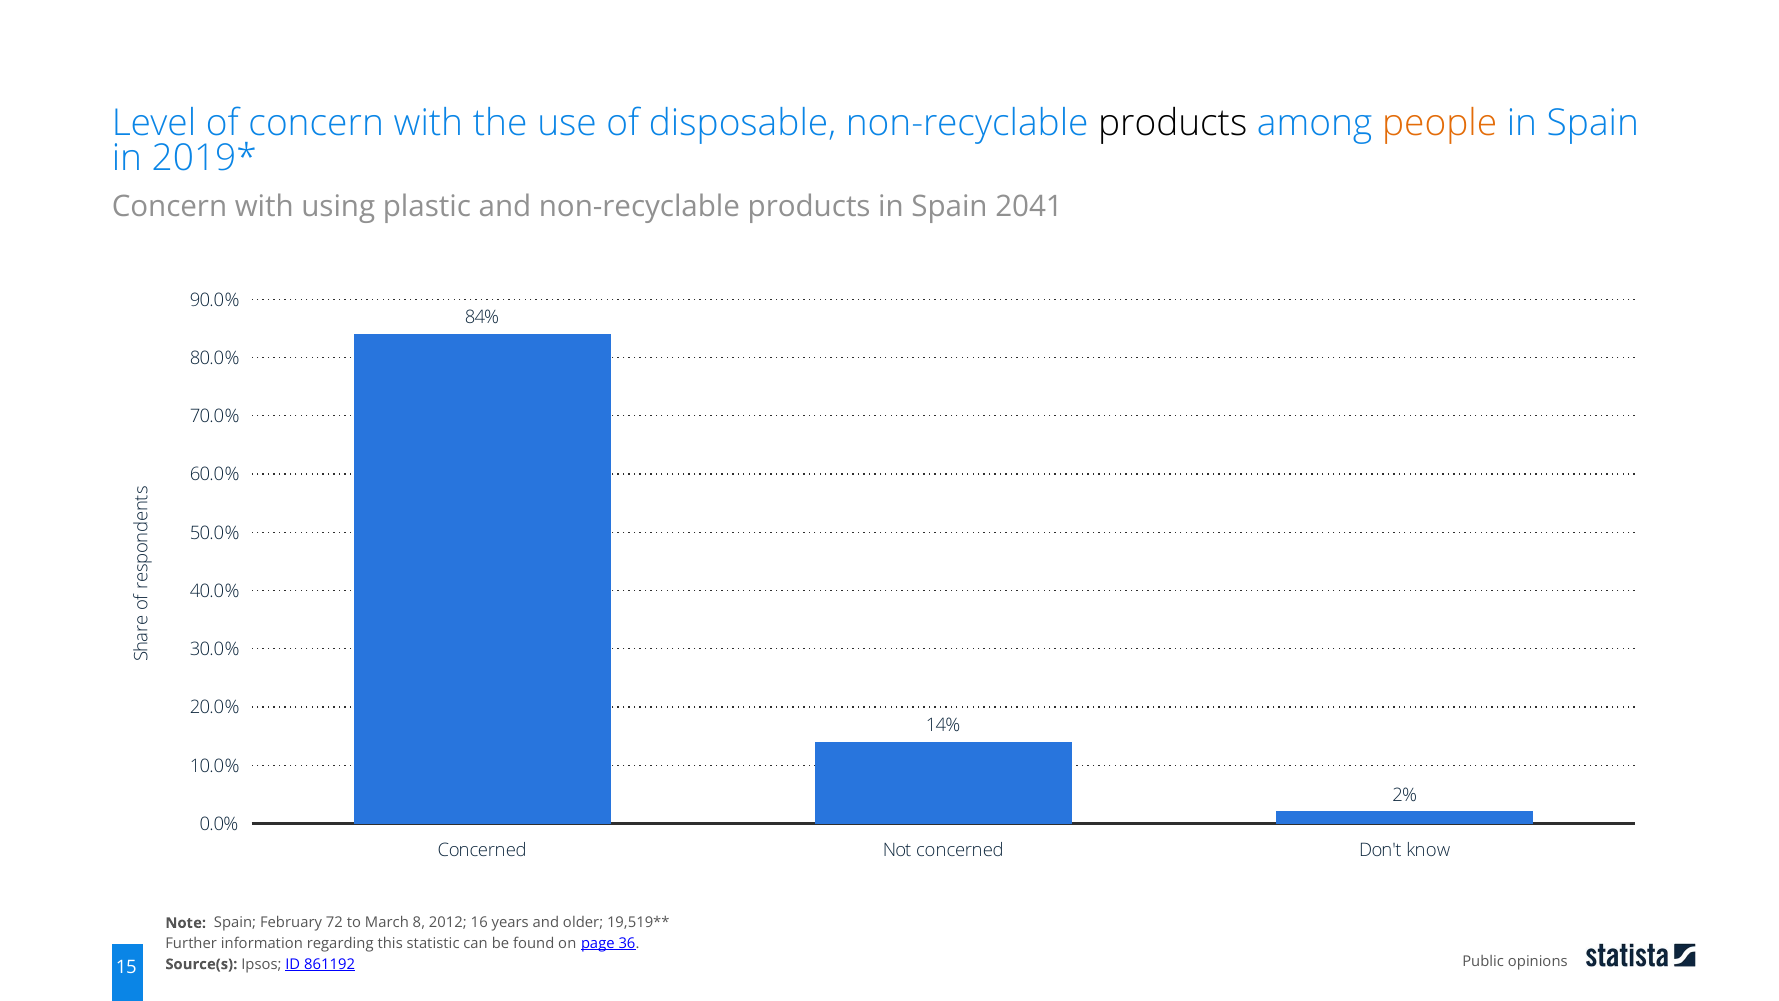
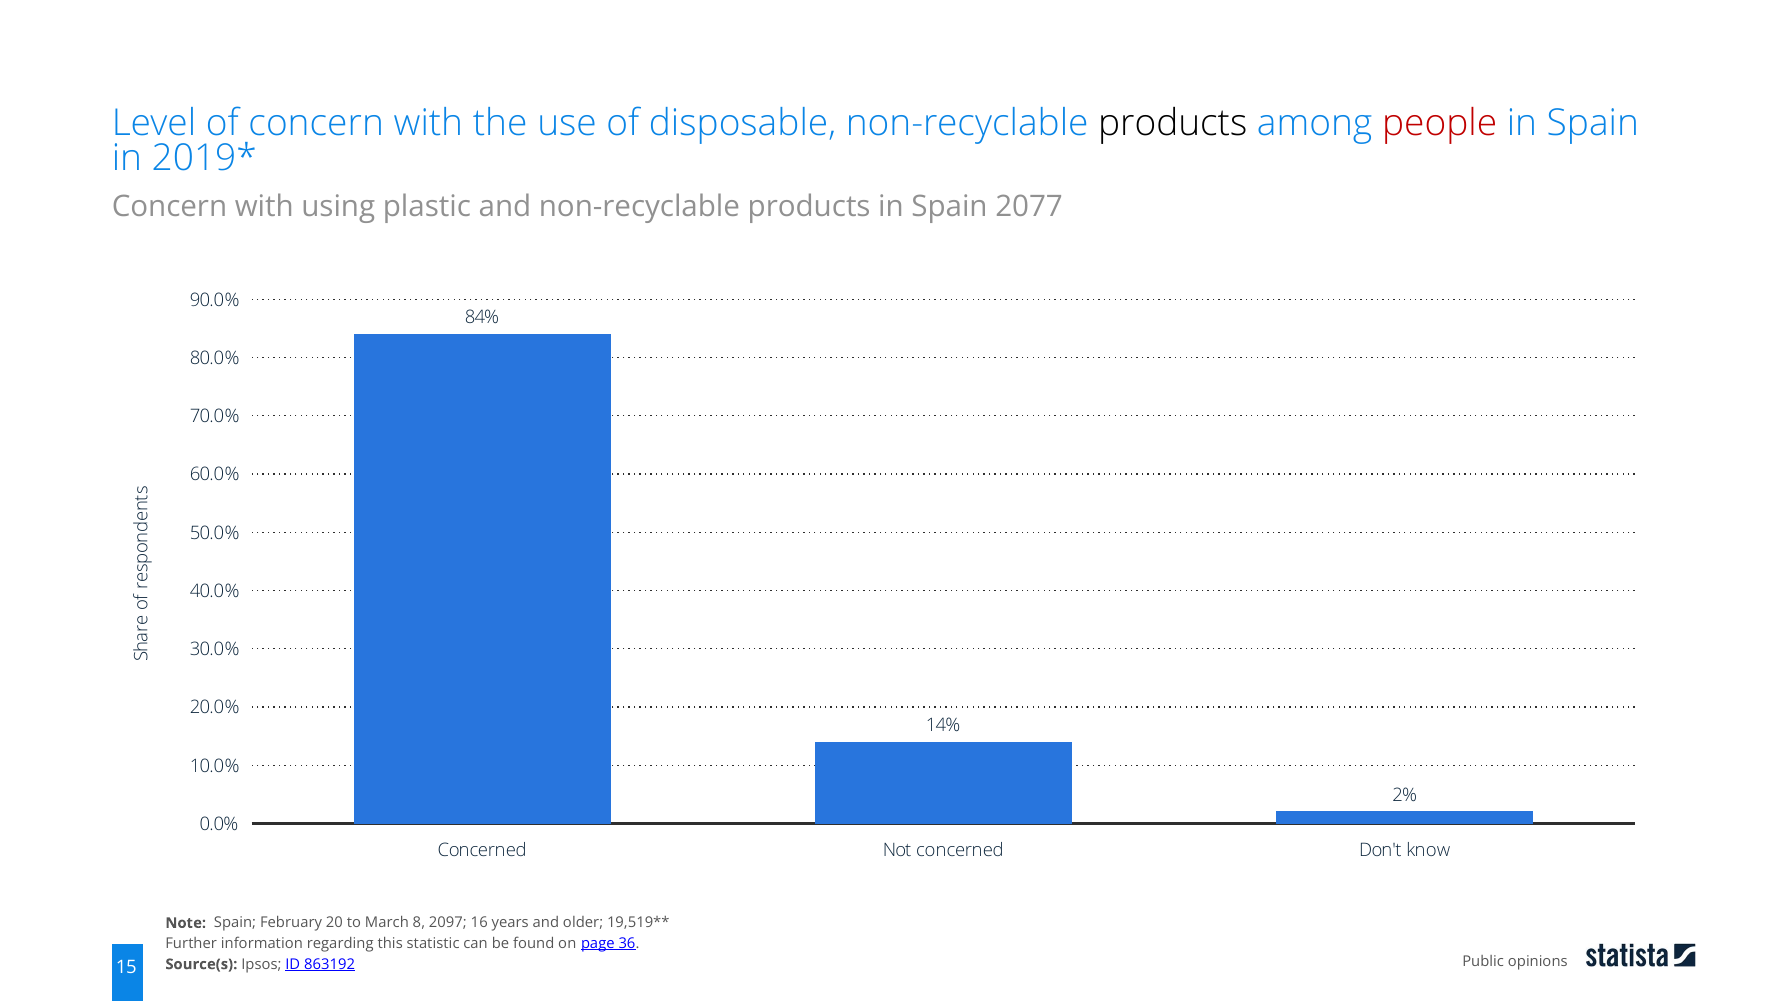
people colour: orange -> red
2041: 2041 -> 2077
72: 72 -> 20
2012: 2012 -> 2097
861192: 861192 -> 863192
